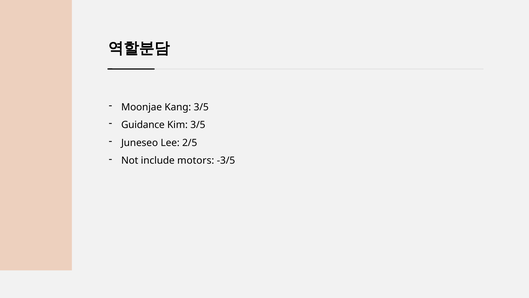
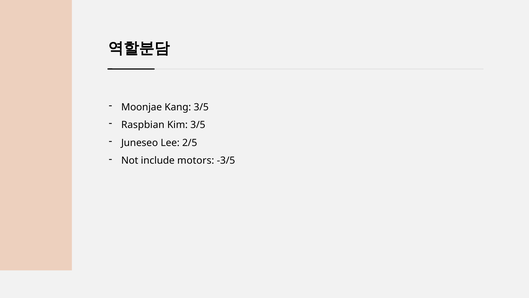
Guidance: Guidance -> Raspbian
